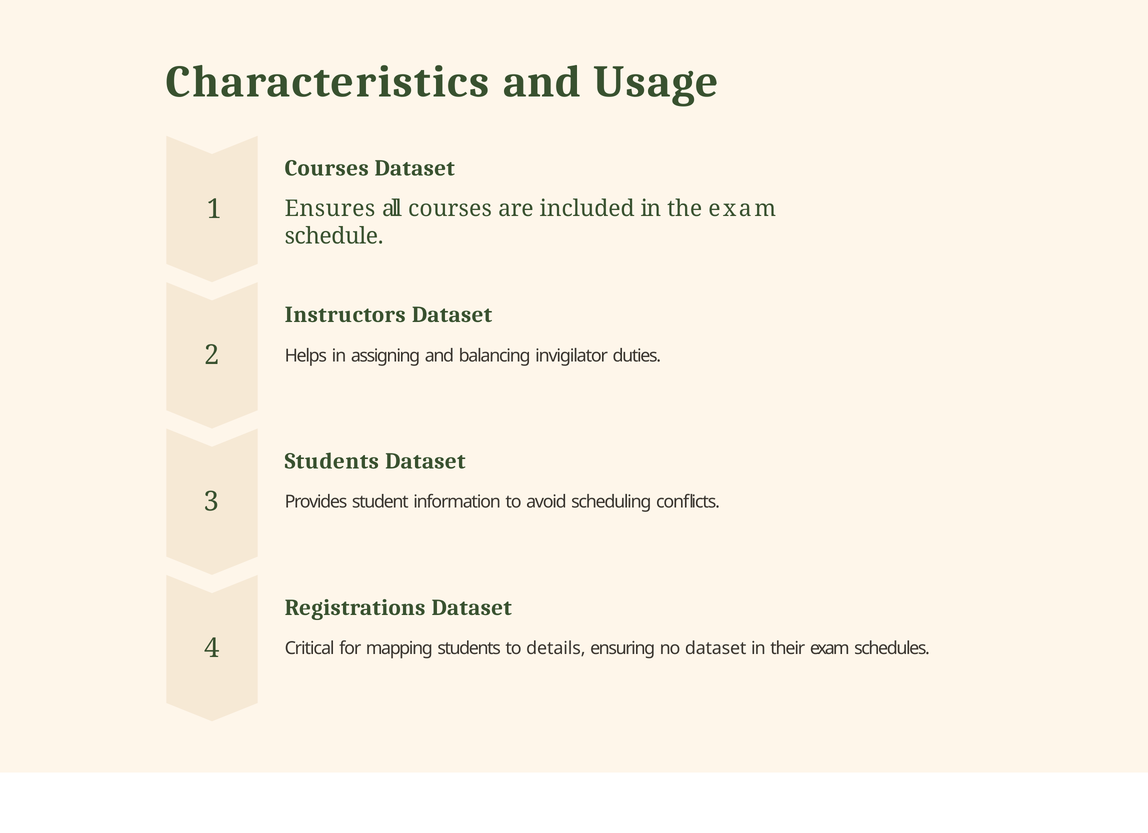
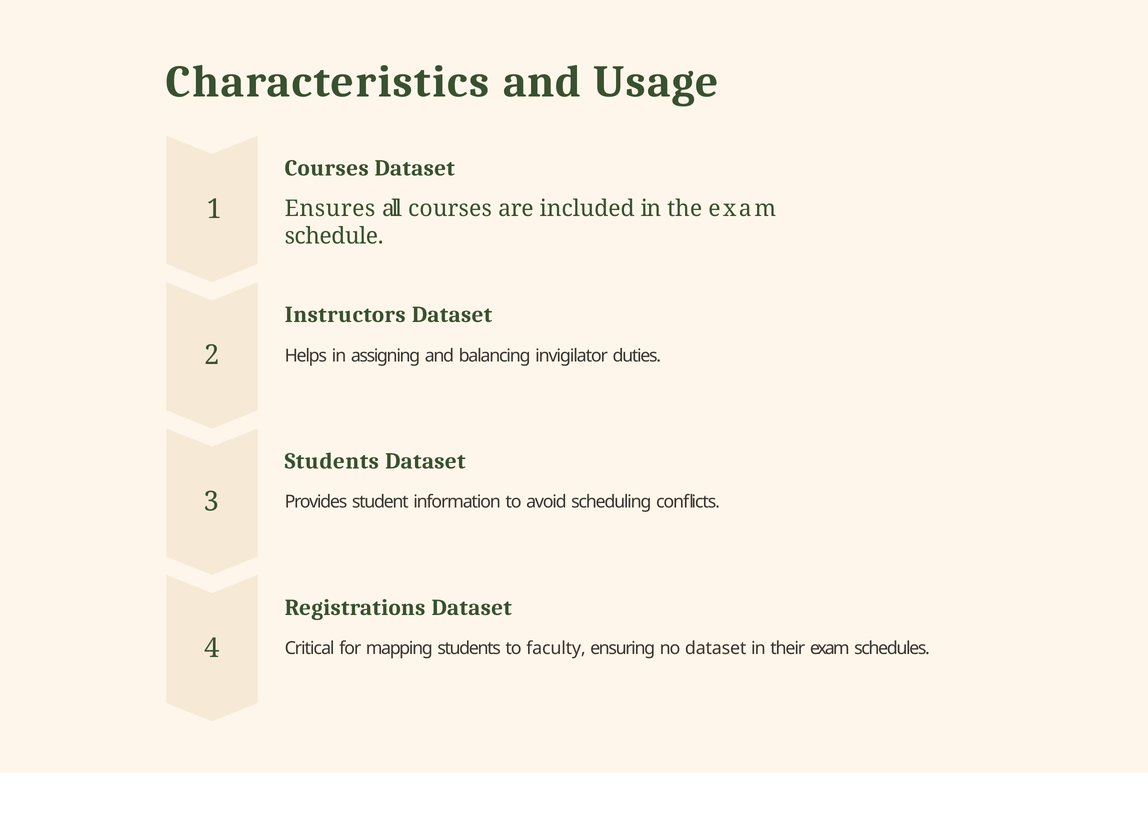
details: details -> faculty
